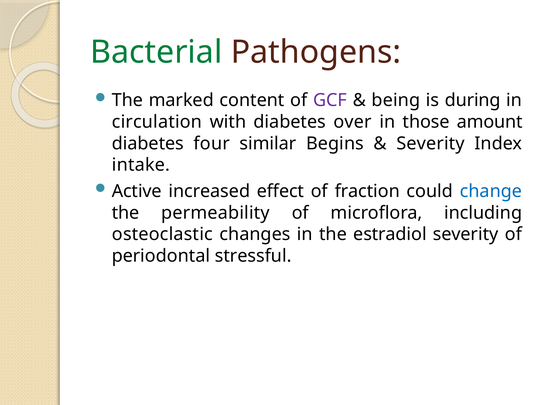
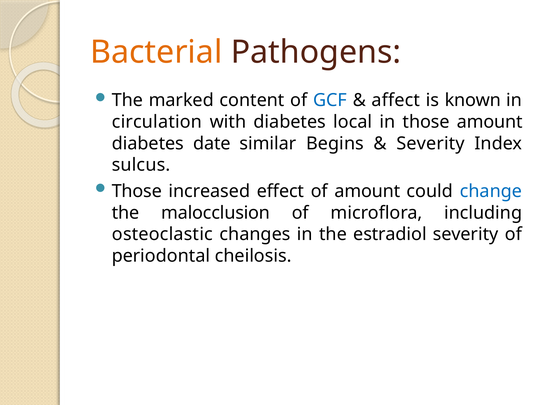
Bacterial colour: green -> orange
GCF colour: purple -> blue
being: being -> affect
during: during -> known
over: over -> local
four: four -> date
intake: intake -> sulcus
Active at (137, 191): Active -> Those
of fraction: fraction -> amount
permeability: permeability -> malocclusion
stressful: stressful -> cheilosis
